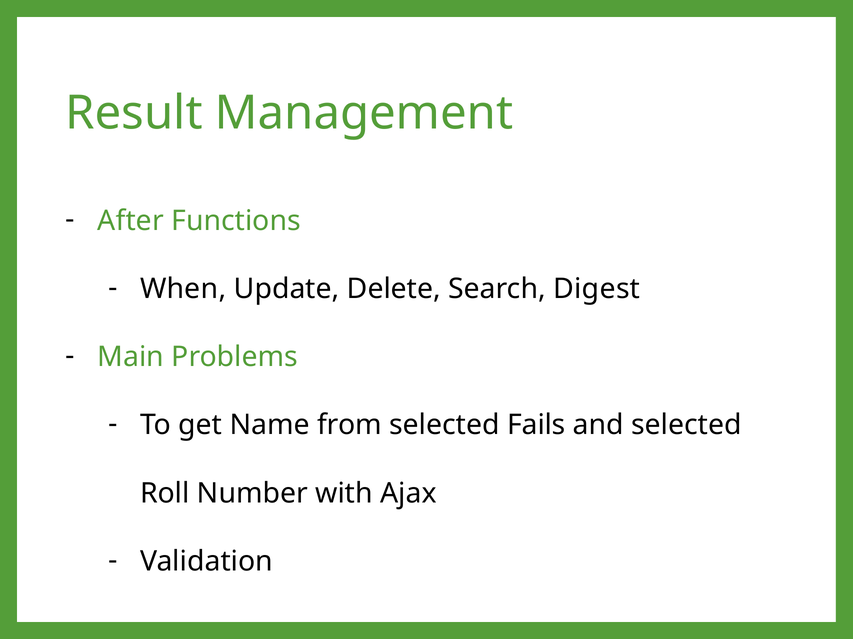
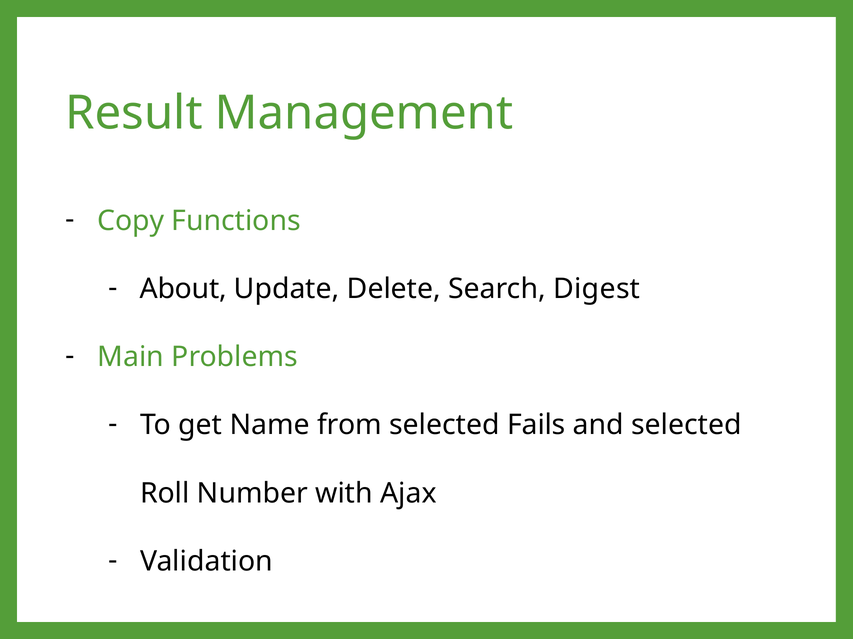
After: After -> Copy
When: When -> About
